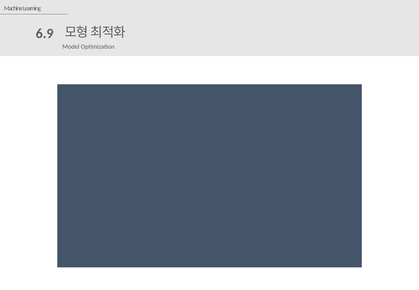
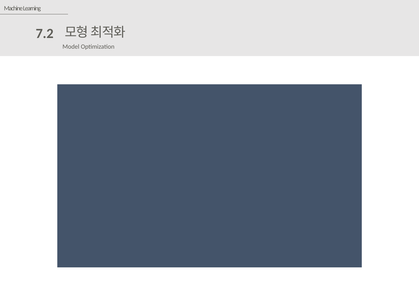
6.9: 6.9 -> 7.2
